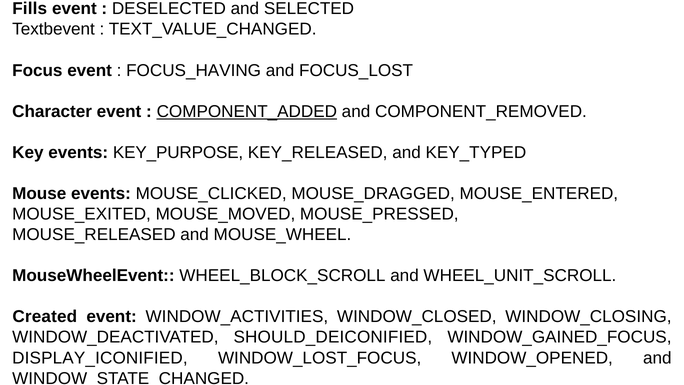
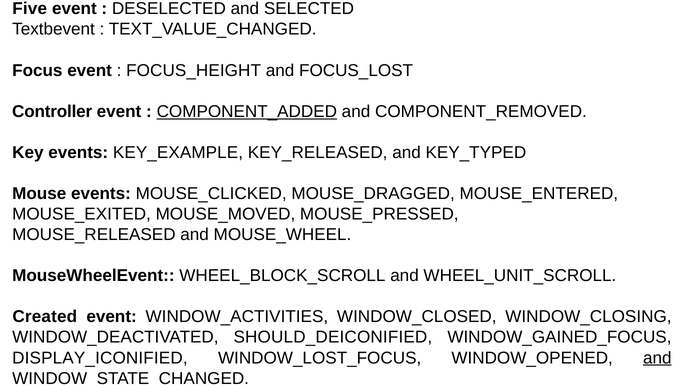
Fills: Fills -> Five
FOCUS_HAVING: FOCUS_HAVING -> FOCUS_HEIGHT
Character: Character -> Controller
KEY_PURPOSE: KEY_PURPOSE -> KEY_EXAMPLE
and at (657, 358) underline: none -> present
